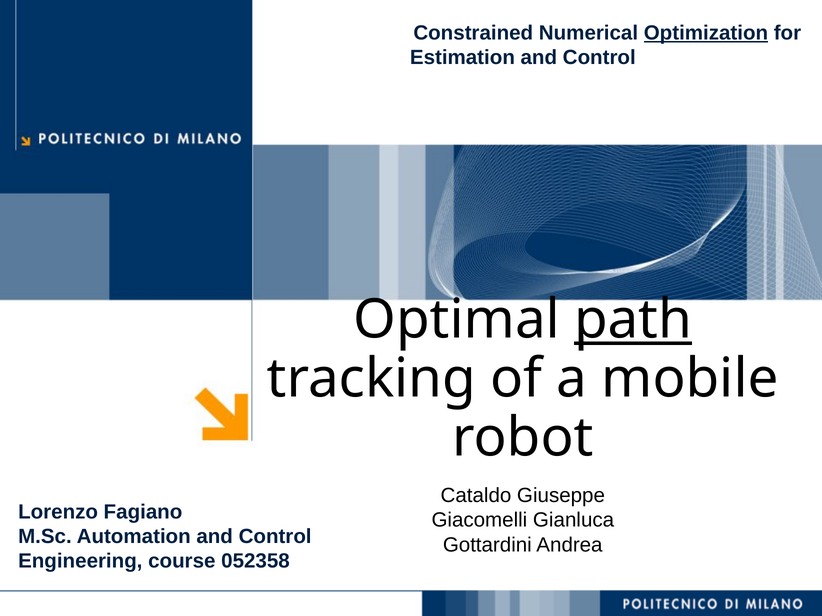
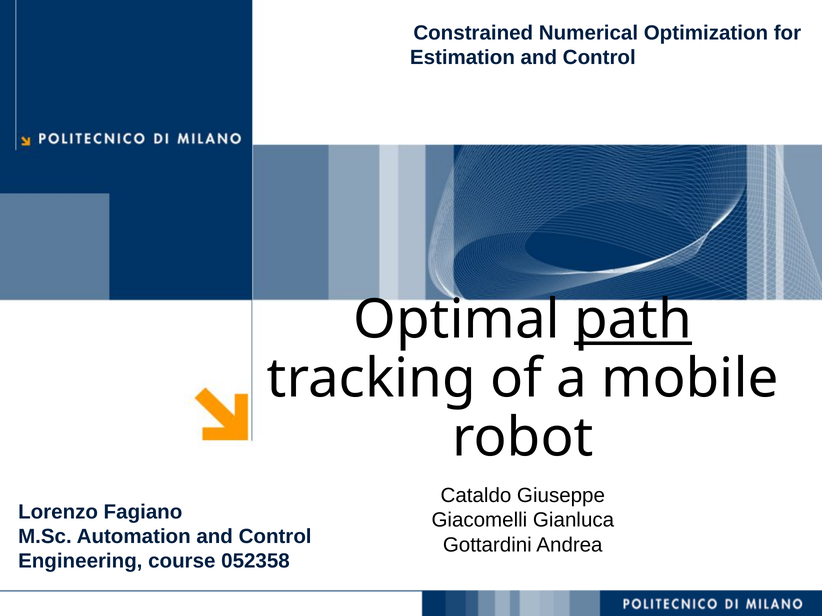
Optimization underline: present -> none
